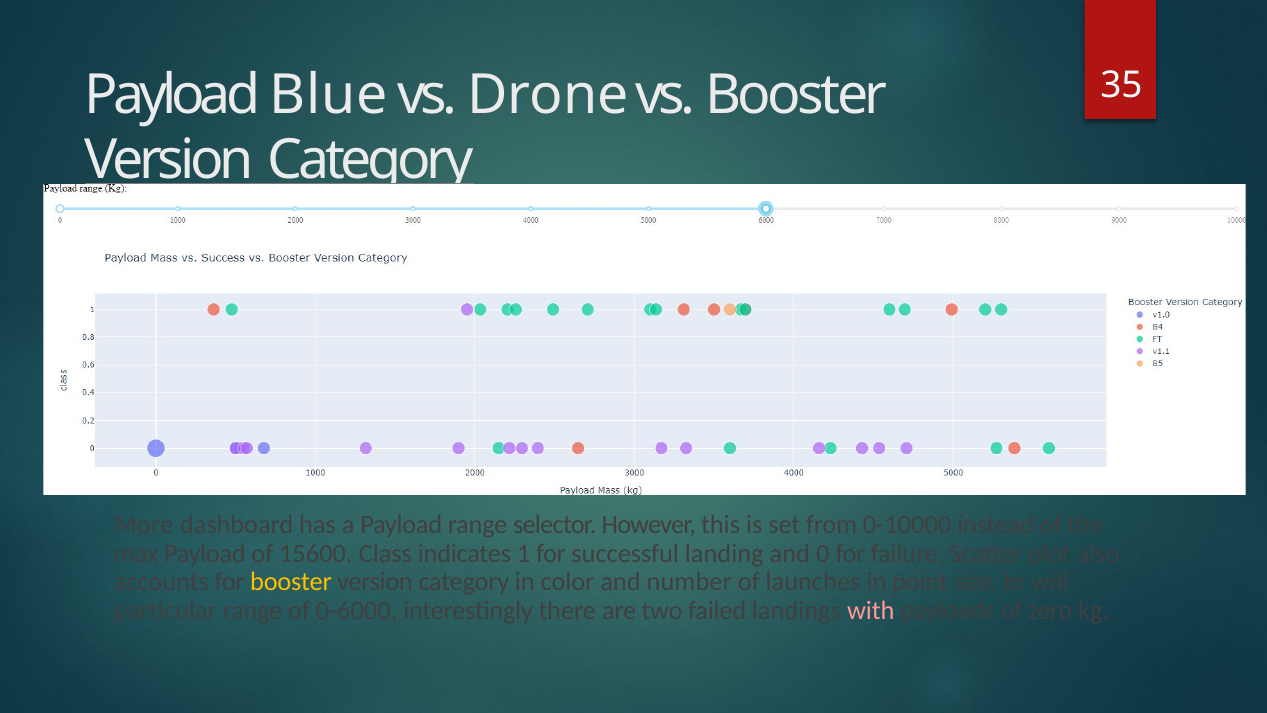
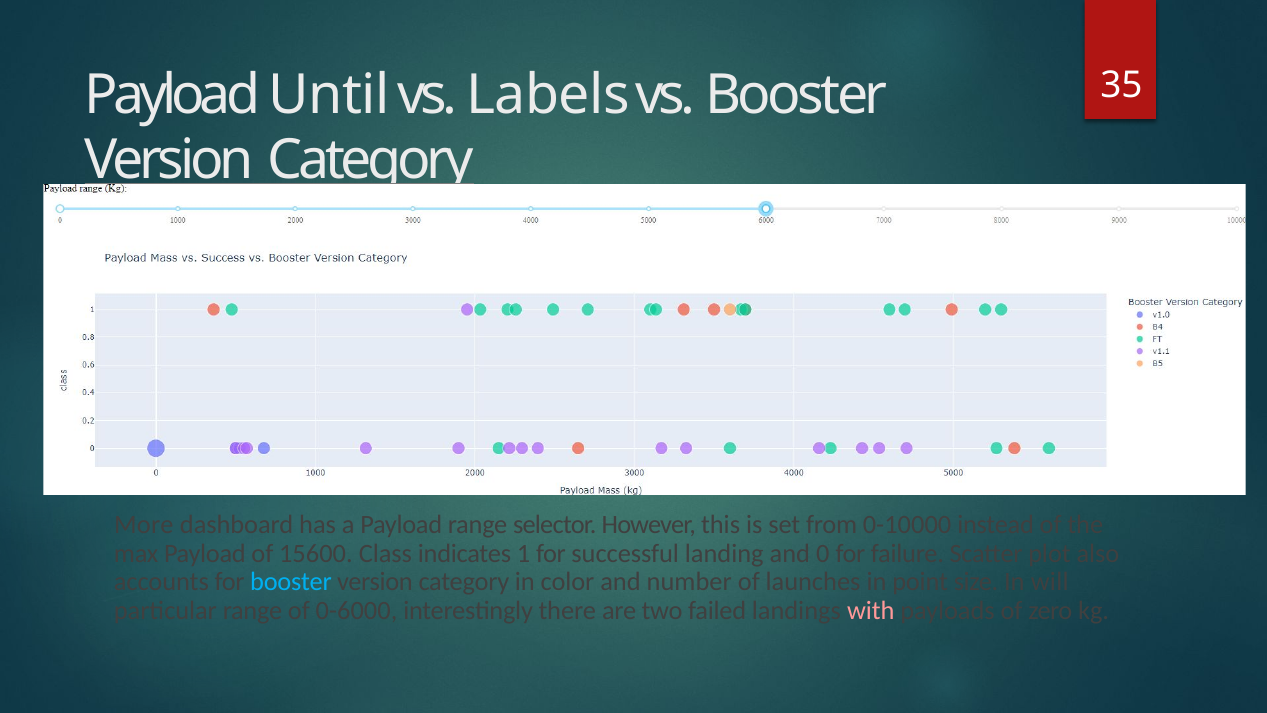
Blue: Blue -> Until
Drone: Drone -> Labels
booster at (291, 582) colour: yellow -> light blue
